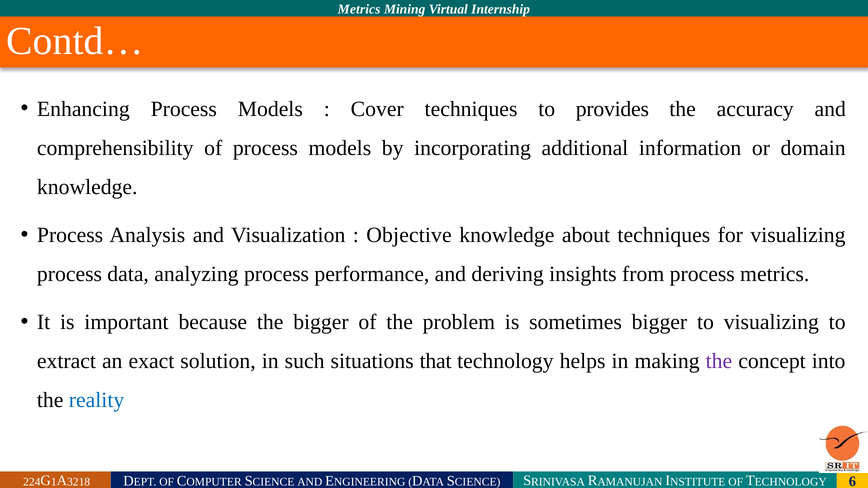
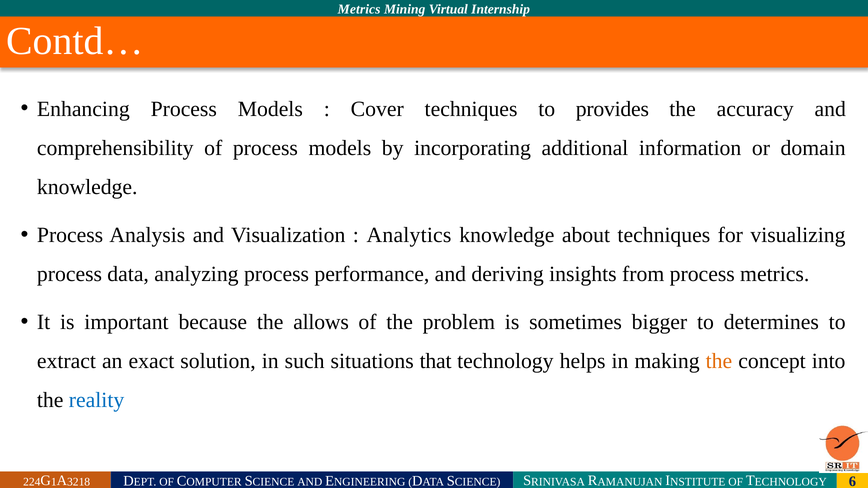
Objective: Objective -> Analytics
the bigger: bigger -> allows
to visualizing: visualizing -> determines
the at (719, 361) colour: purple -> orange
